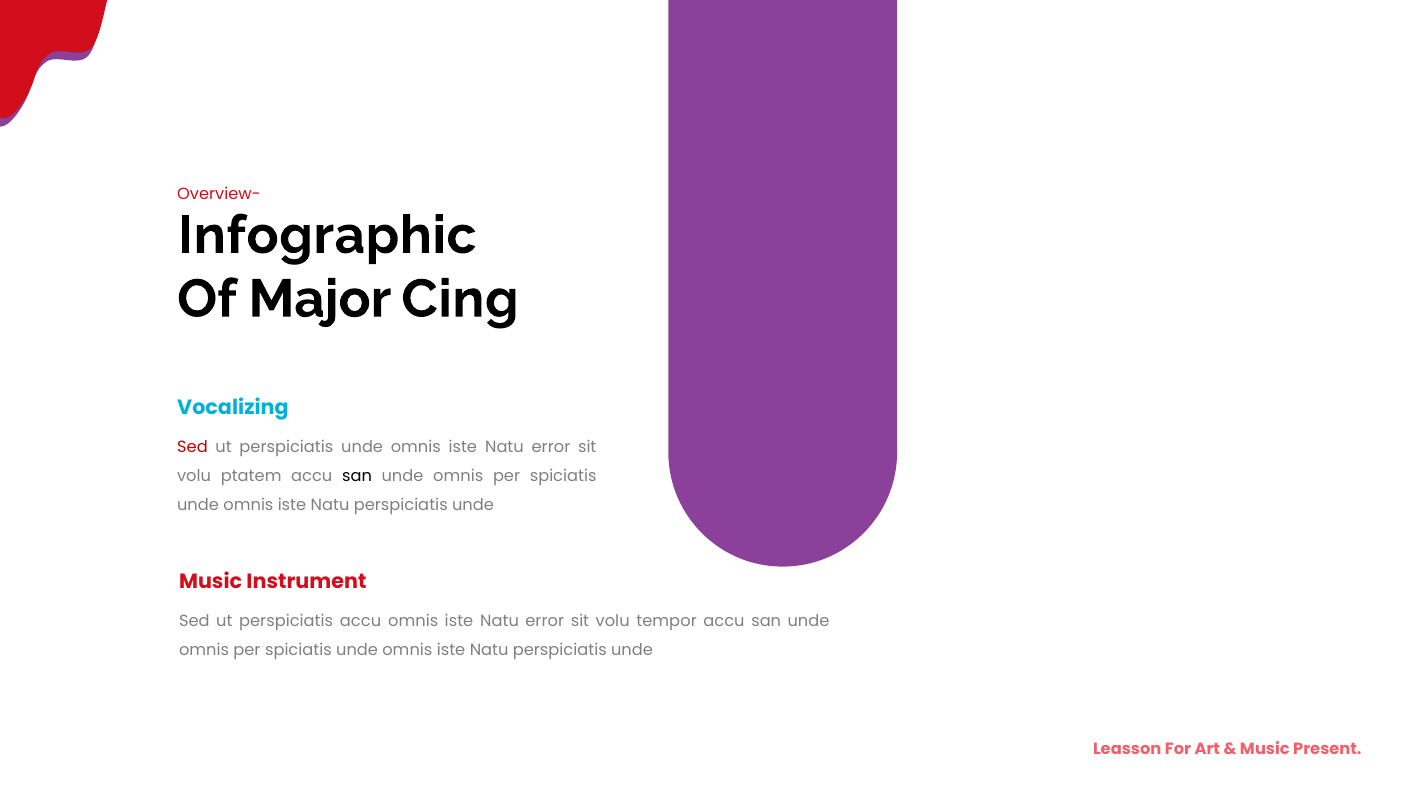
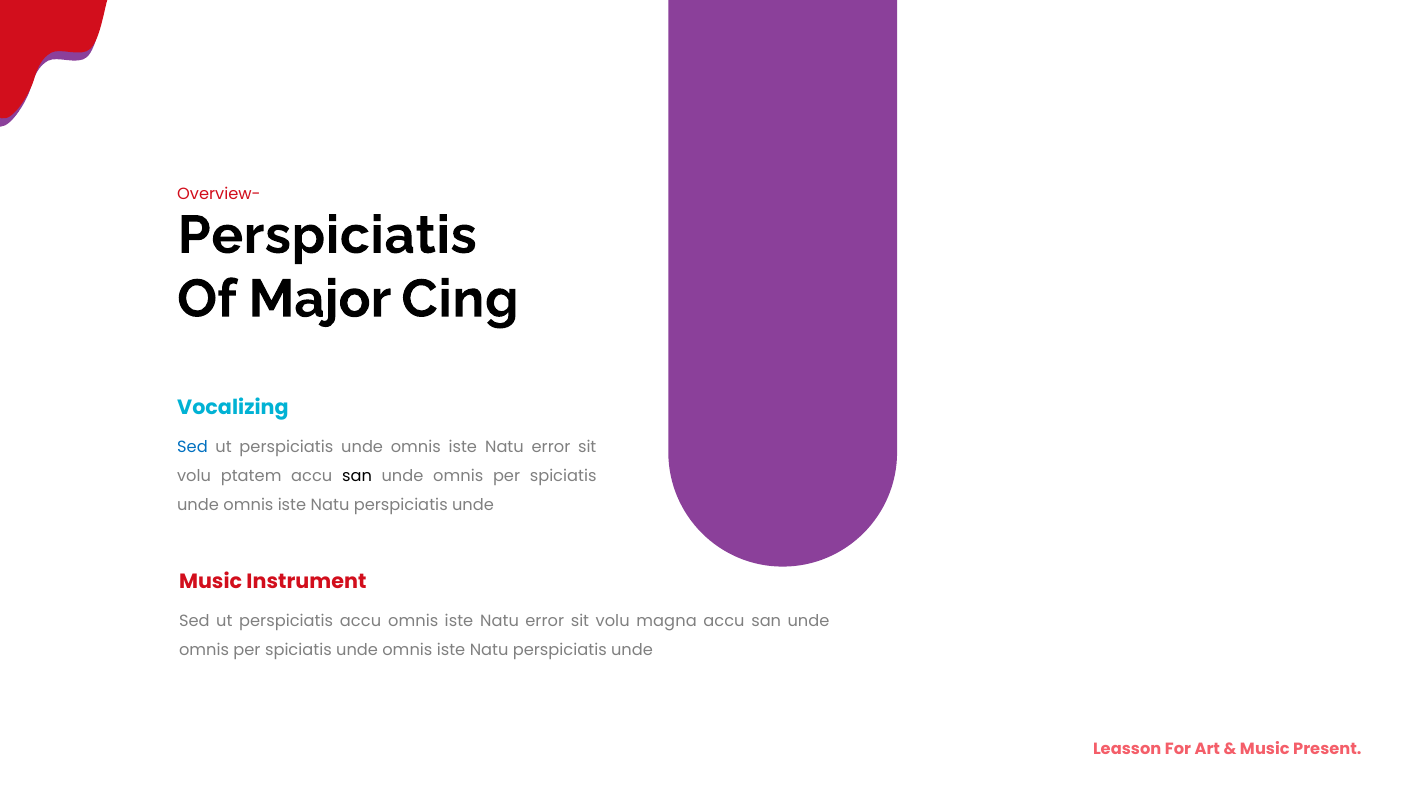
Infographic at (327, 235): Infographic -> Perspiciatis
Sed at (192, 447) colour: red -> blue
tempor: tempor -> magna
